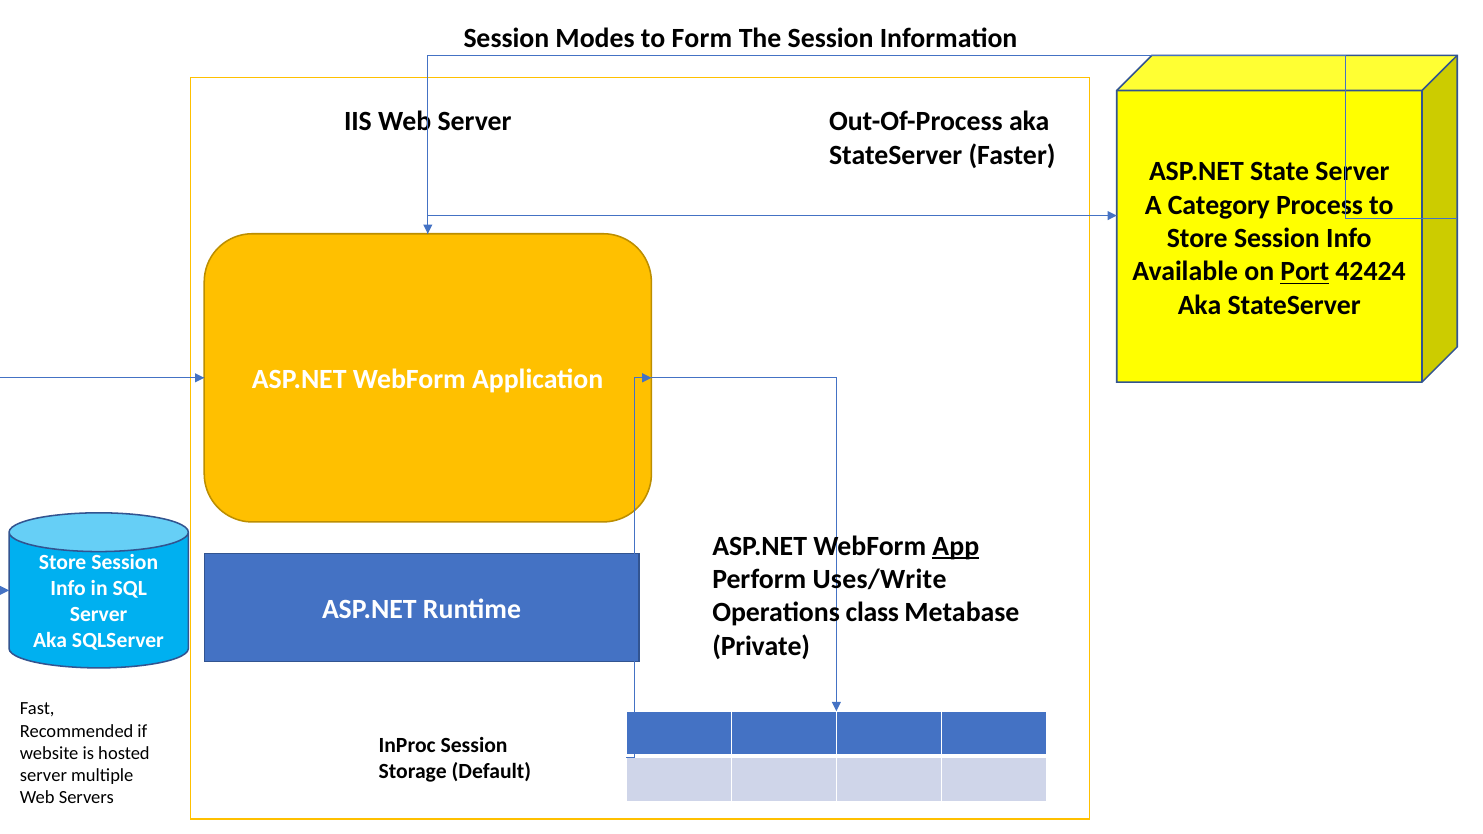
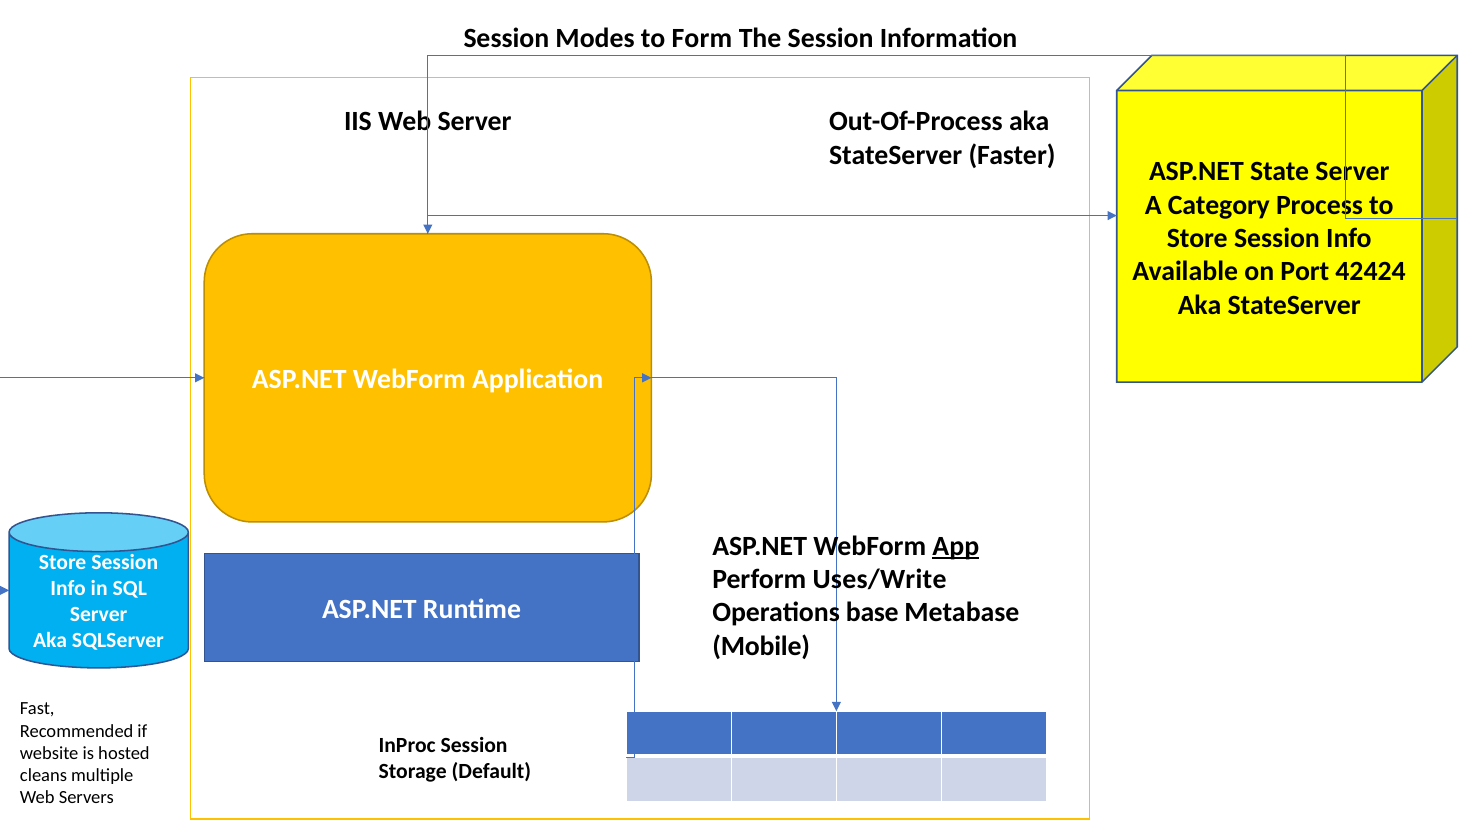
Port underline: present -> none
class: class -> base
Private: Private -> Mobile
server at (43, 776): server -> cleans
